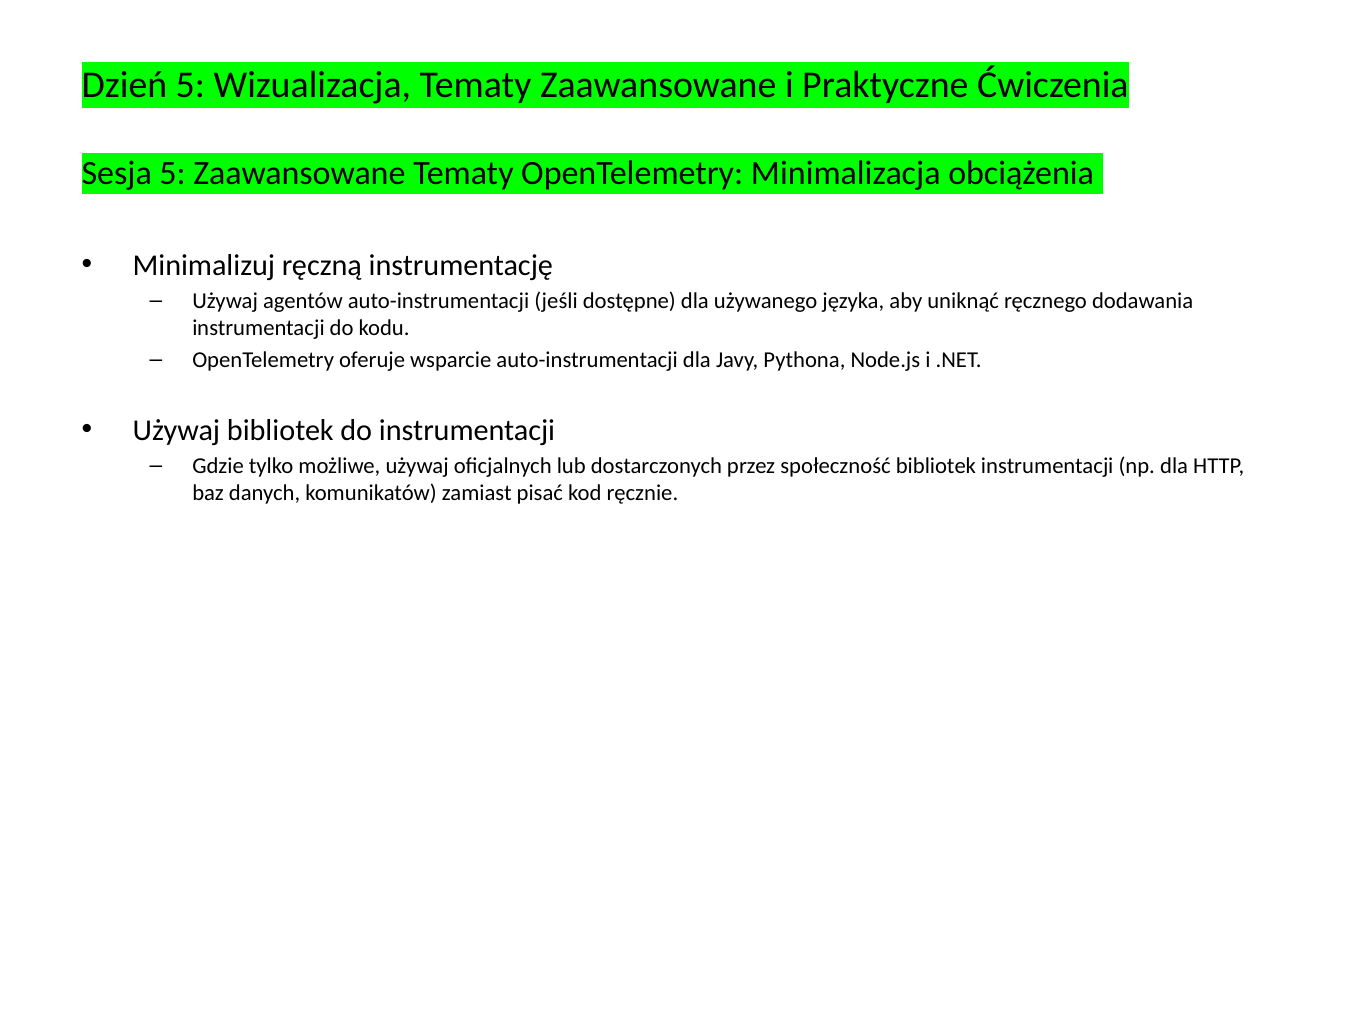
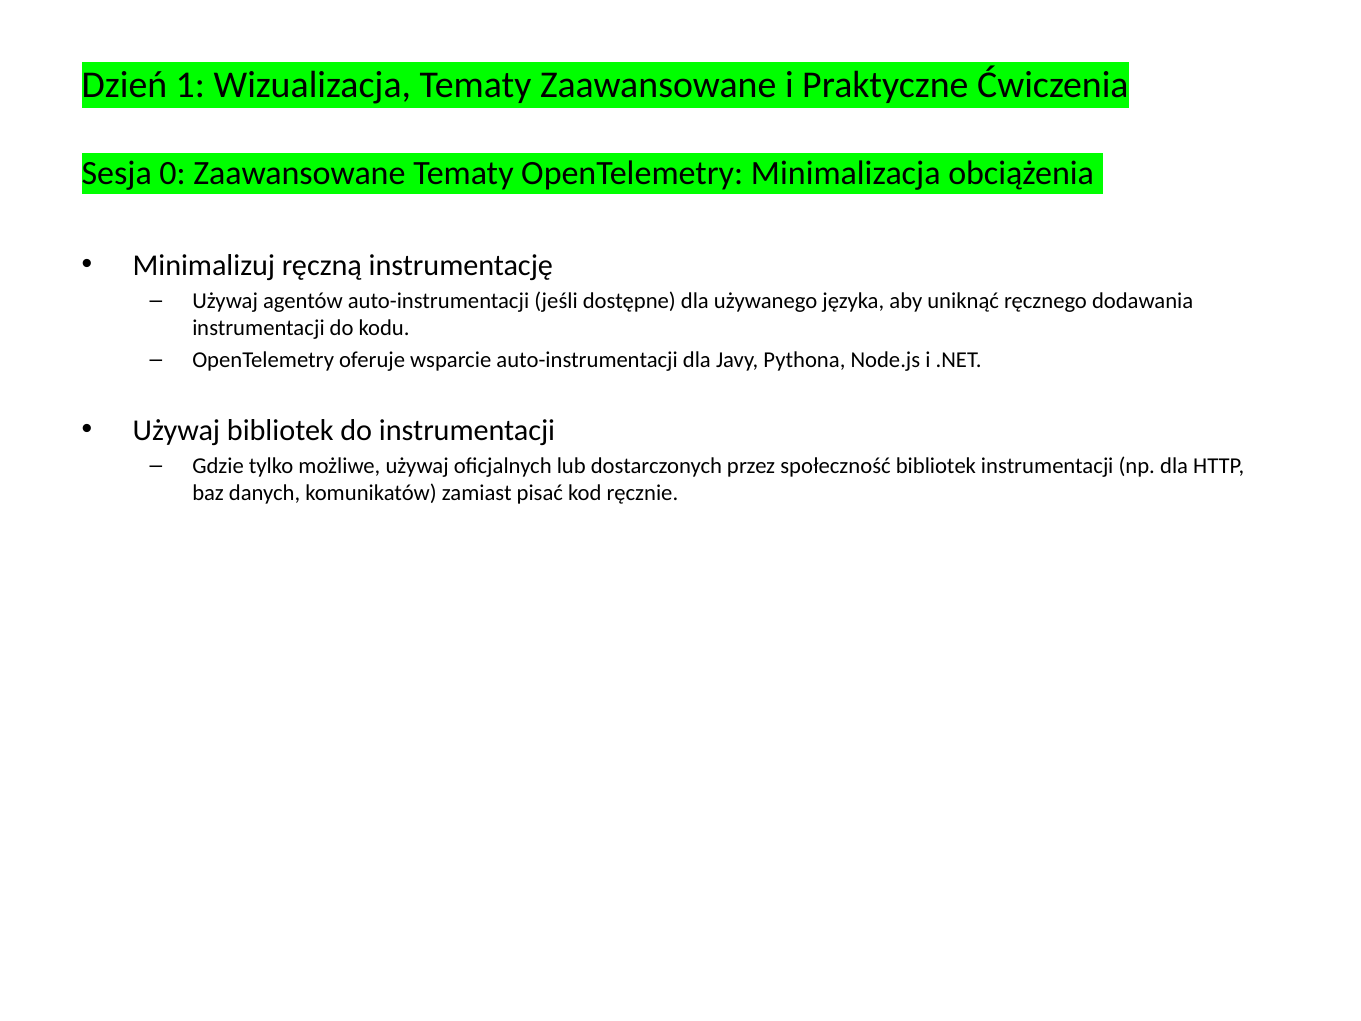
Dzień 5: 5 -> 1
Sesja 5: 5 -> 0
